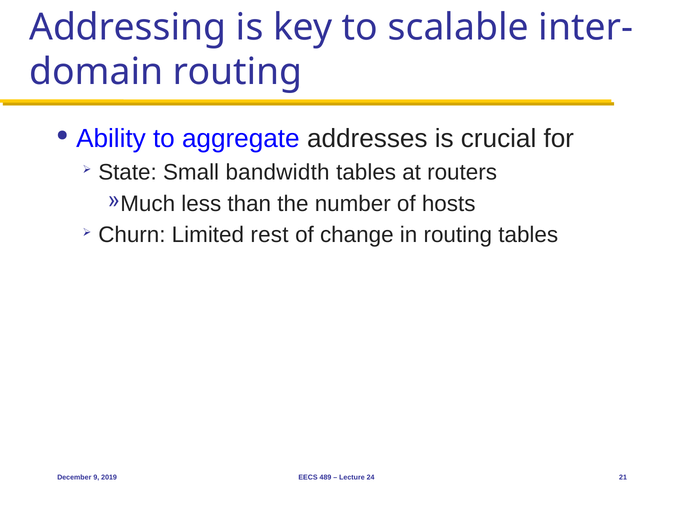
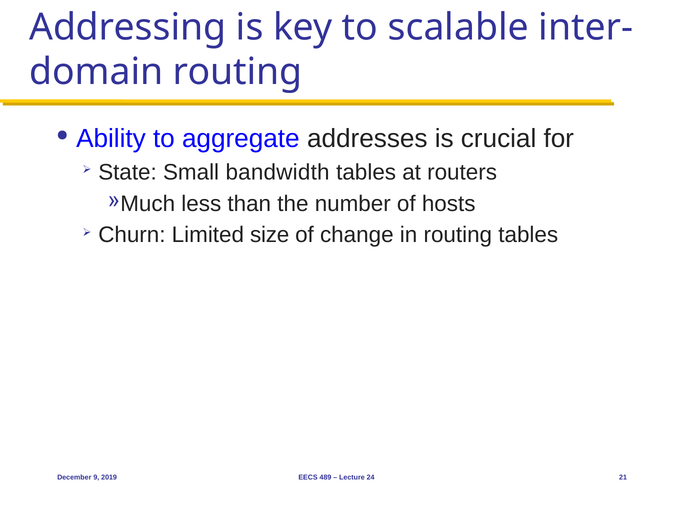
rest: rest -> size
